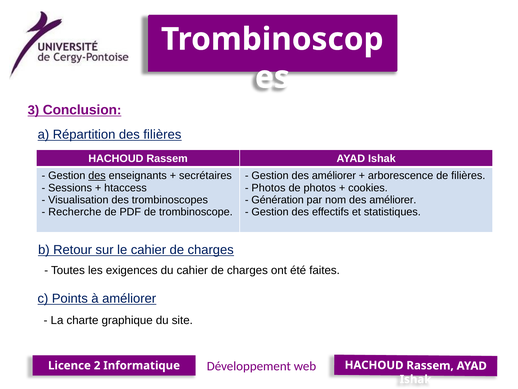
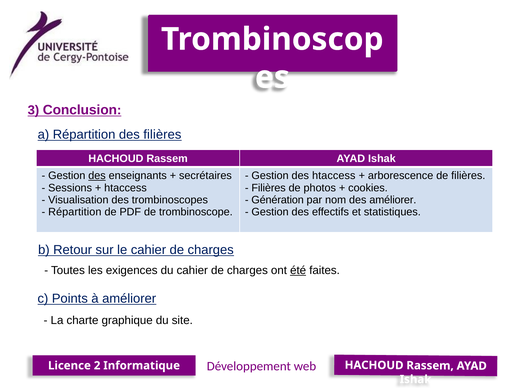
Gestion des améliorer: améliorer -> htaccess
Photos at (268, 188): Photos -> Filières
Recherche at (75, 212): Recherche -> Répartition
été underline: none -> present
